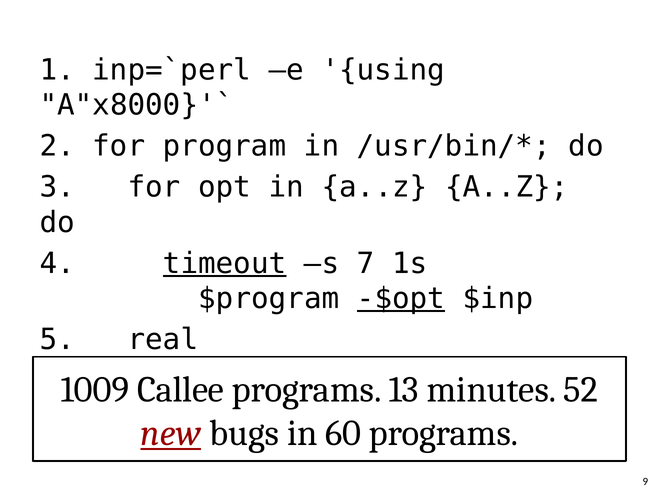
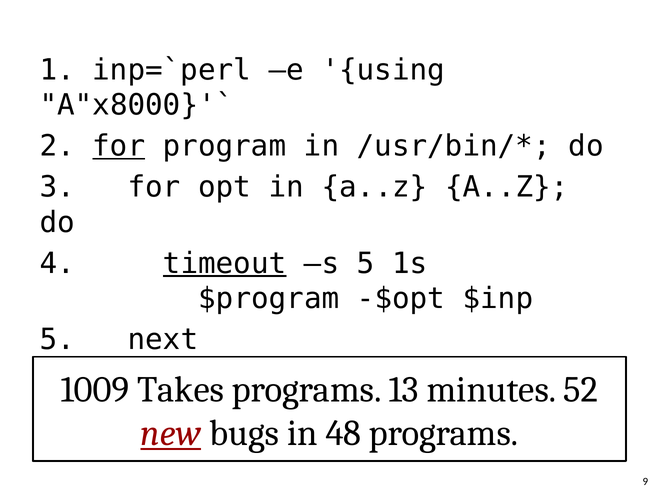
for at (119, 146) underline: none -> present
s 7: 7 -> 5
-$opt underline: present -> none
real: real -> next
Callee: Callee -> Takes
60: 60 -> 48
